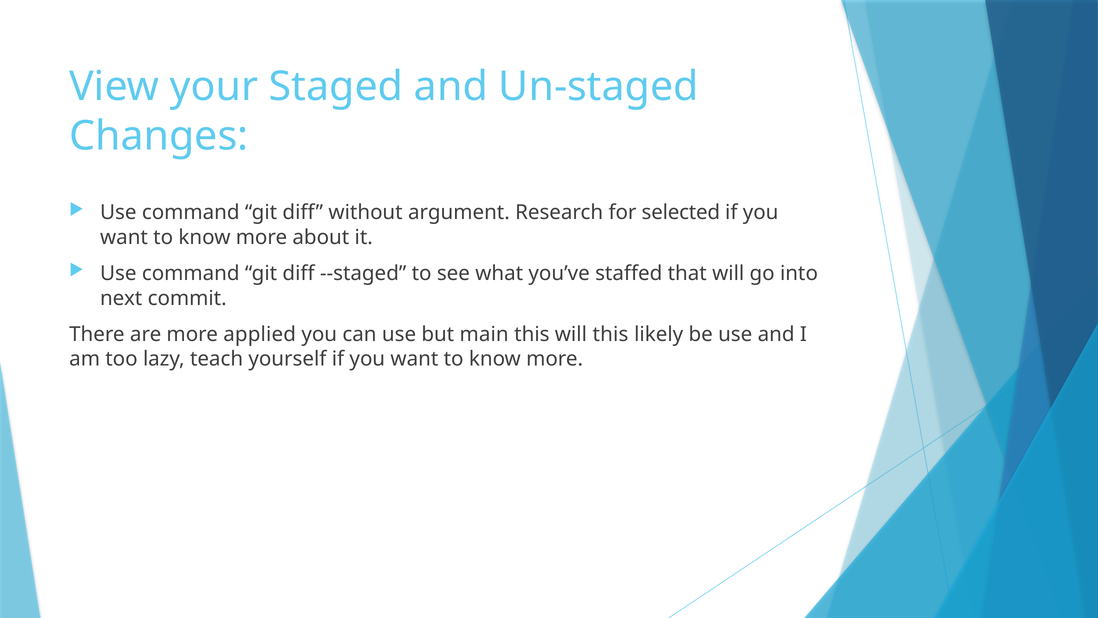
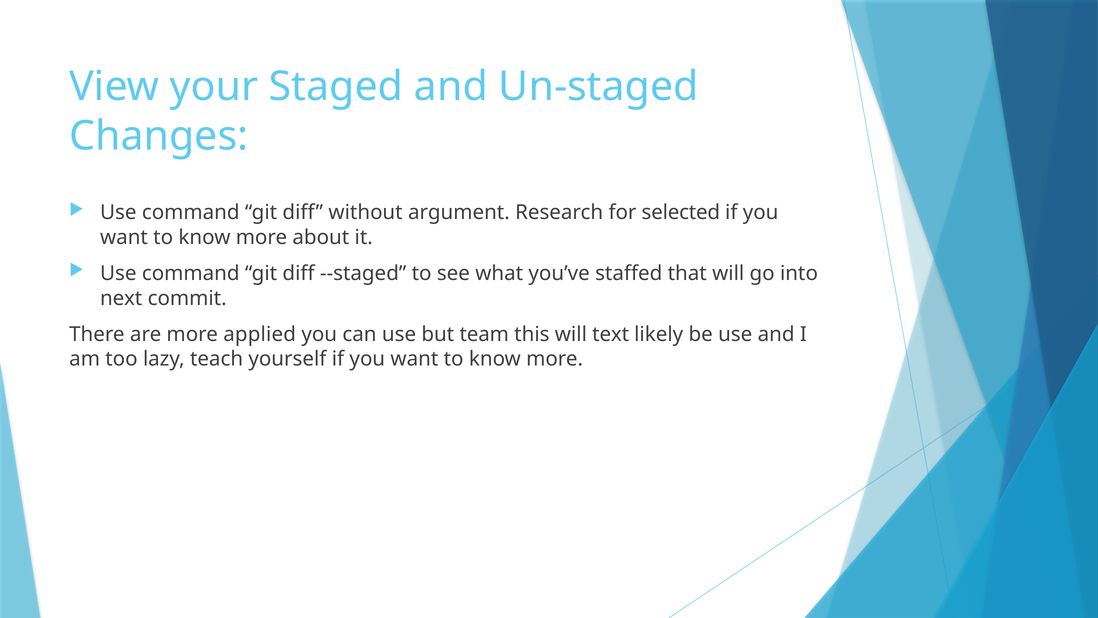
main: main -> team
will this: this -> text
